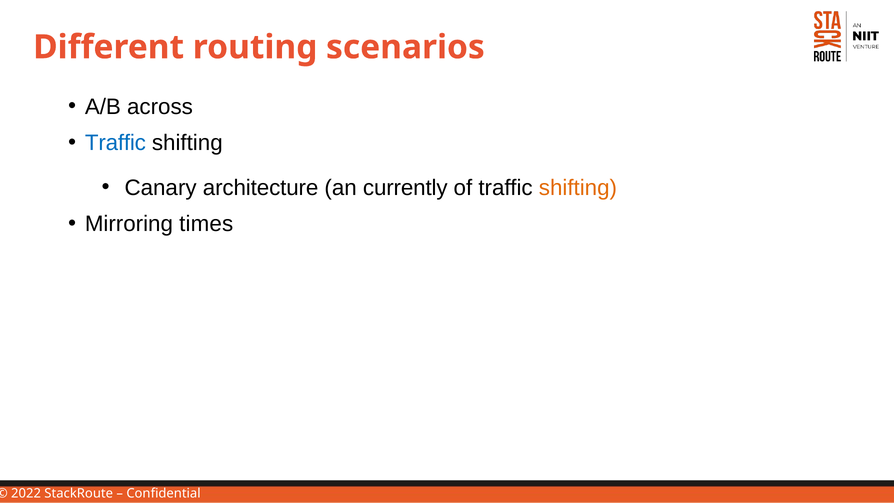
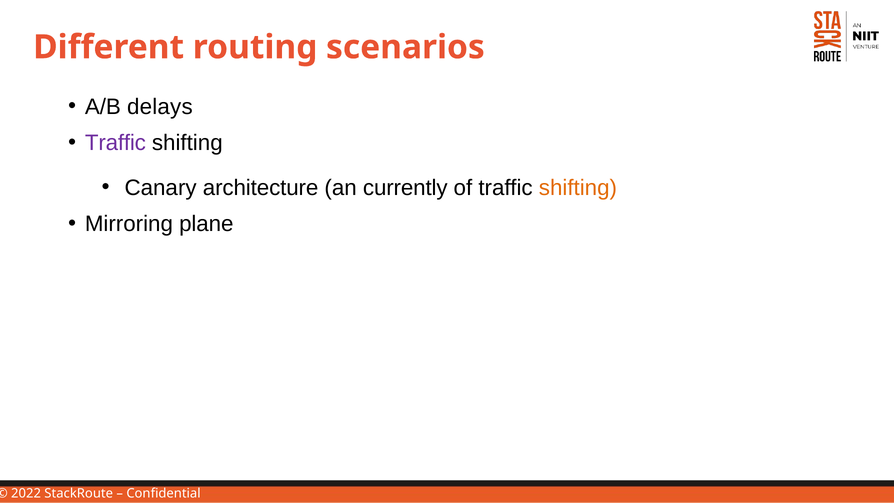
across: across -> delays
Traffic at (115, 143) colour: blue -> purple
times: times -> plane
